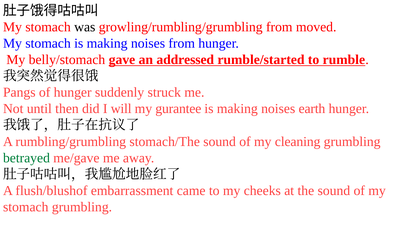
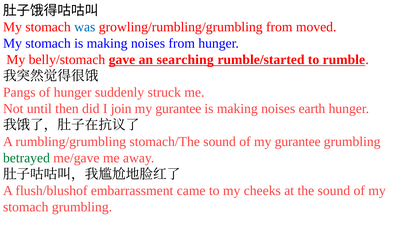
was colour: black -> blue
addressed: addressed -> searching
will: will -> join
of my cleaning: cleaning -> gurantee
